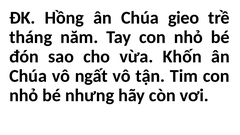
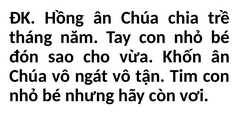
gieo: gieo -> chia
ngất: ngất -> ngát
